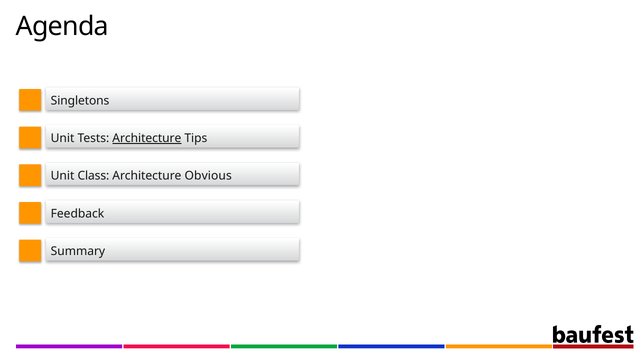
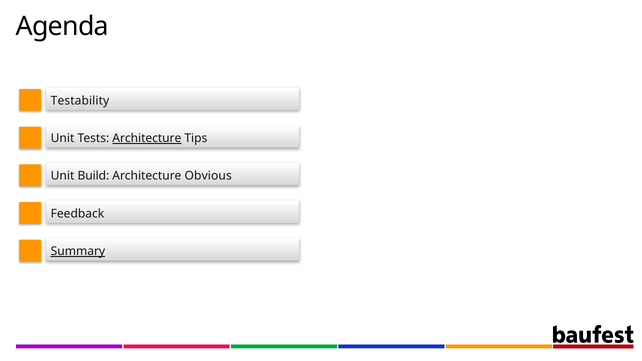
Singletons: Singletons -> Testability
Class: Class -> Build
Summary underline: none -> present
